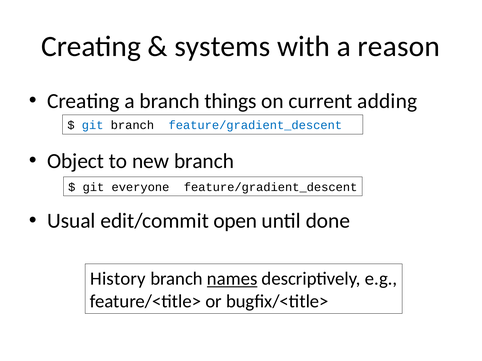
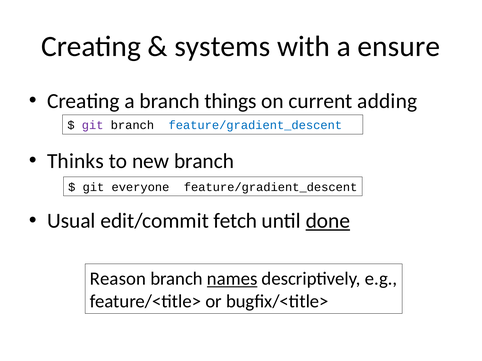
reason: reason -> ensure
git at (93, 125) colour: blue -> purple
Object: Object -> Thinks
open: open -> fetch
done underline: none -> present
History: History -> Reason
